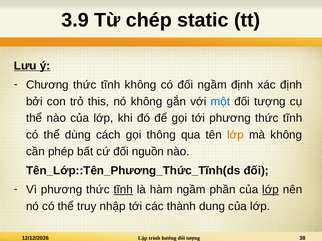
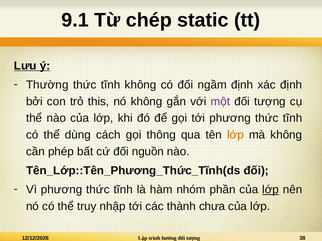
3.9: 3.9 -> 9.1
Chương: Chương -> Thường
một colour: blue -> purple
tĩnh at (123, 190) underline: present -> none
hàm ngầm: ngầm -> nhóm
dung: dung -> chưa
